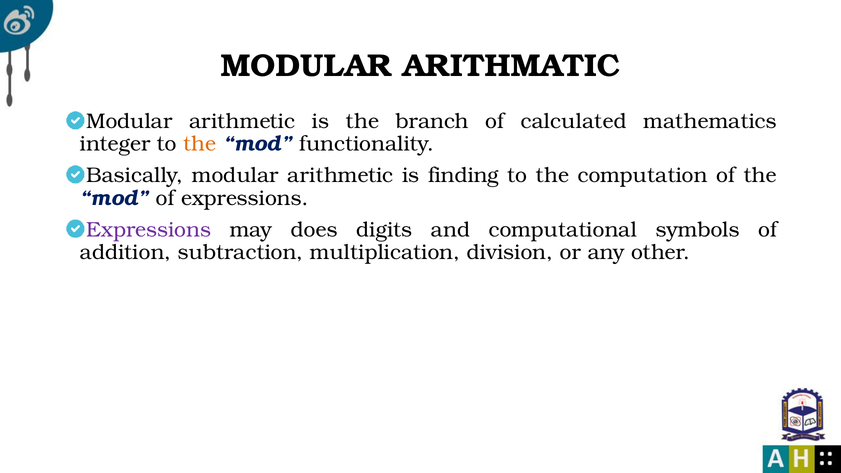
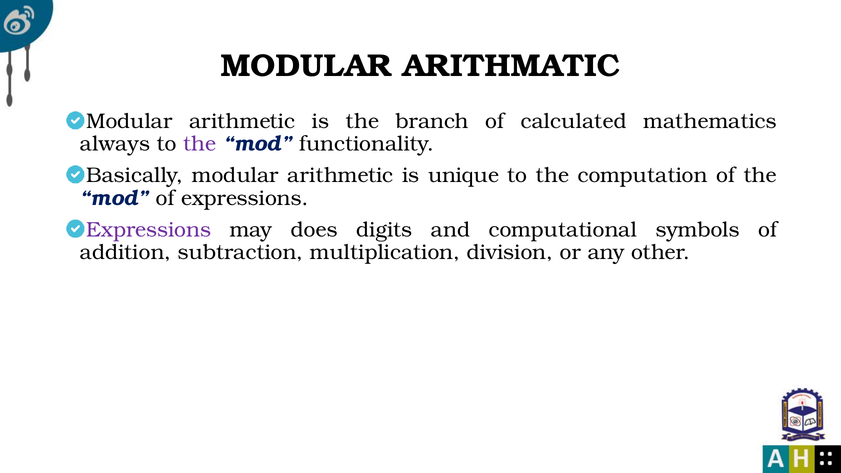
integer: integer -> always
the at (200, 144) colour: orange -> purple
finding: finding -> unique
